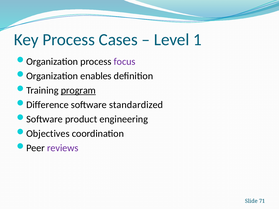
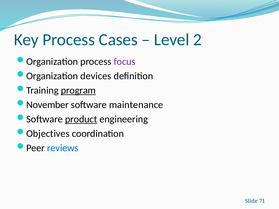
1: 1 -> 2
enables: enables -> devices
Difference: Difference -> November
standardized: standardized -> maintenance
product underline: none -> present
reviews colour: purple -> blue
